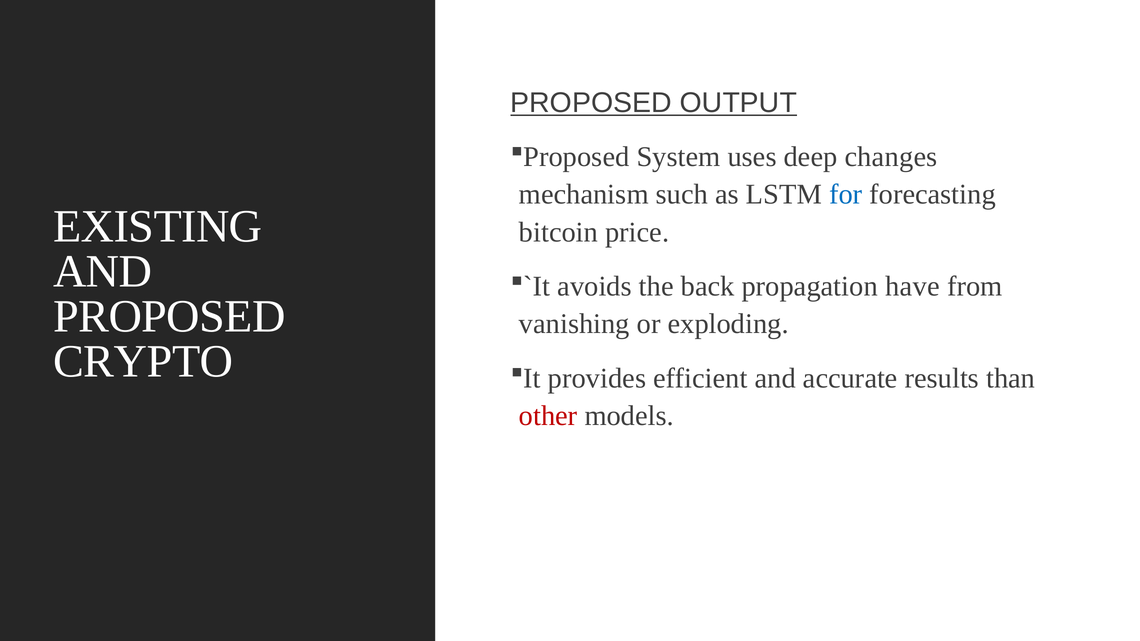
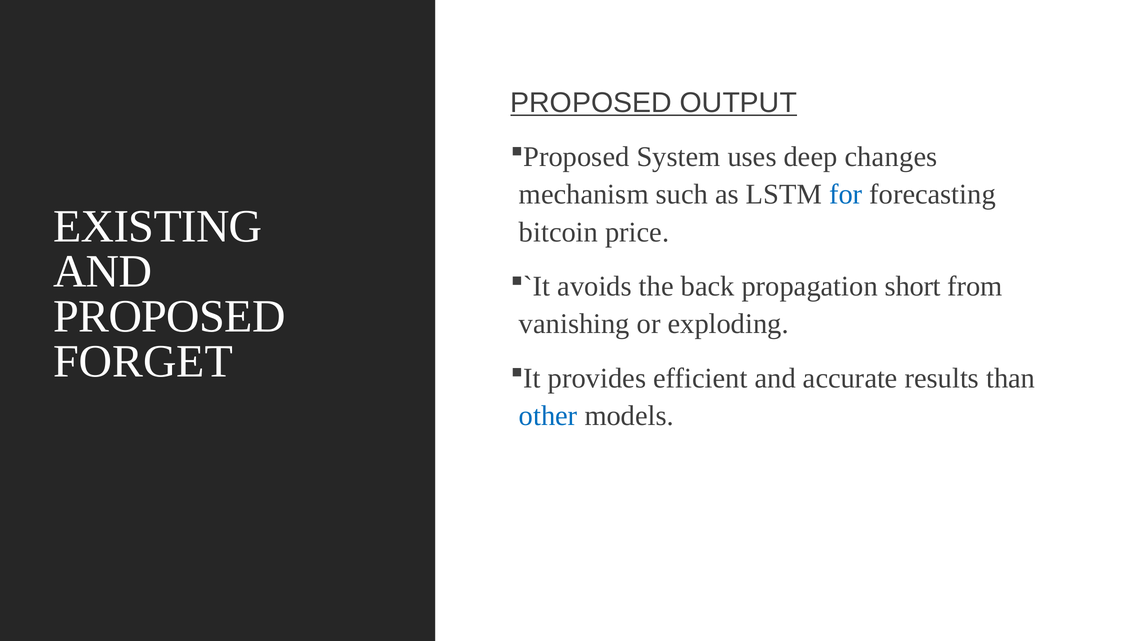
have: have -> short
CRYPTO: CRYPTO -> FORGET
other colour: red -> blue
